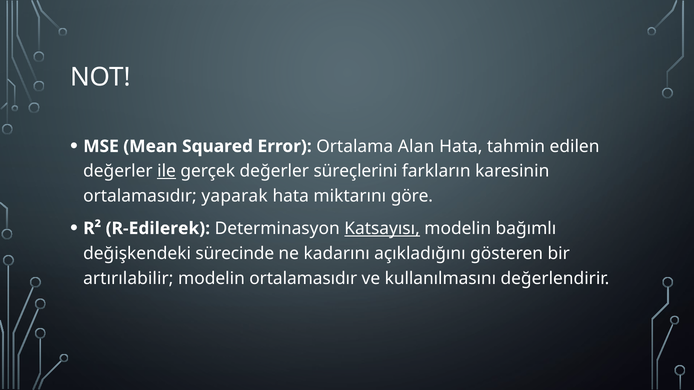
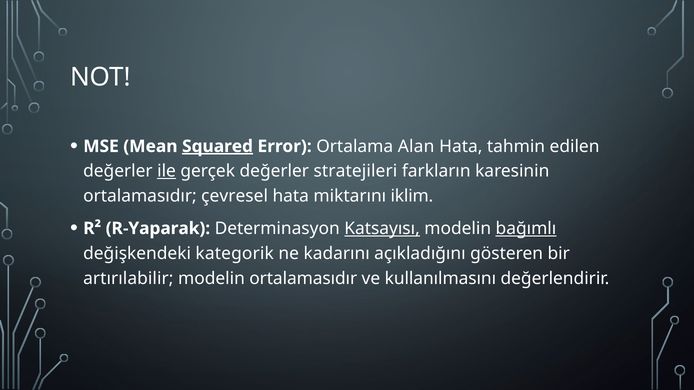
Squared underline: none -> present
süreçlerini: süreçlerini -> stratejileri
yaparak: yaparak -> çevresel
göre: göre -> iklim
R-Edilerek: R-Edilerek -> R-Yaparak
bağımlı underline: none -> present
sürecinde: sürecinde -> kategorik
